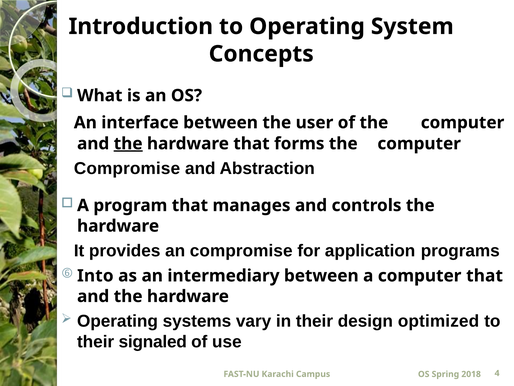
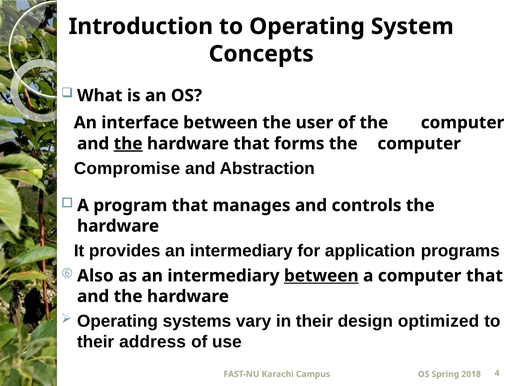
provides an compromise: compromise -> intermediary
Into: Into -> Also
between at (321, 275) underline: none -> present
signaled: signaled -> address
